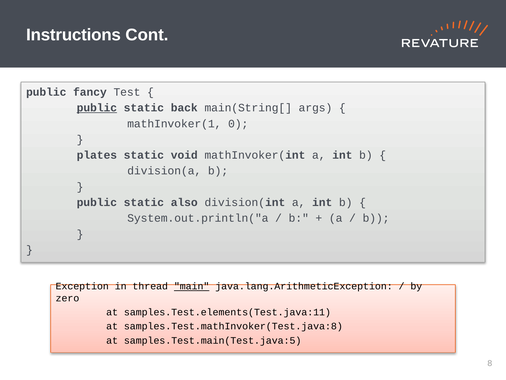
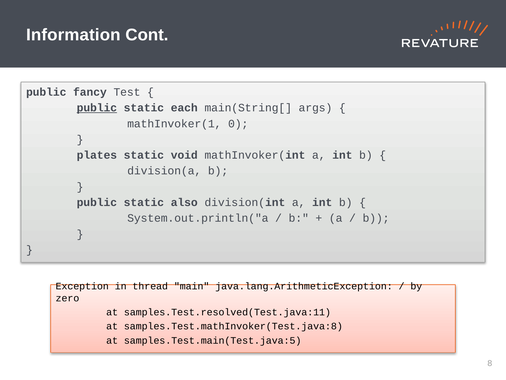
Instructions: Instructions -> Information
back: back -> each
main underline: present -> none
samples.Test.elements(Test.java:11: samples.Test.elements(Test.java:11 -> samples.Test.resolved(Test.java:11
